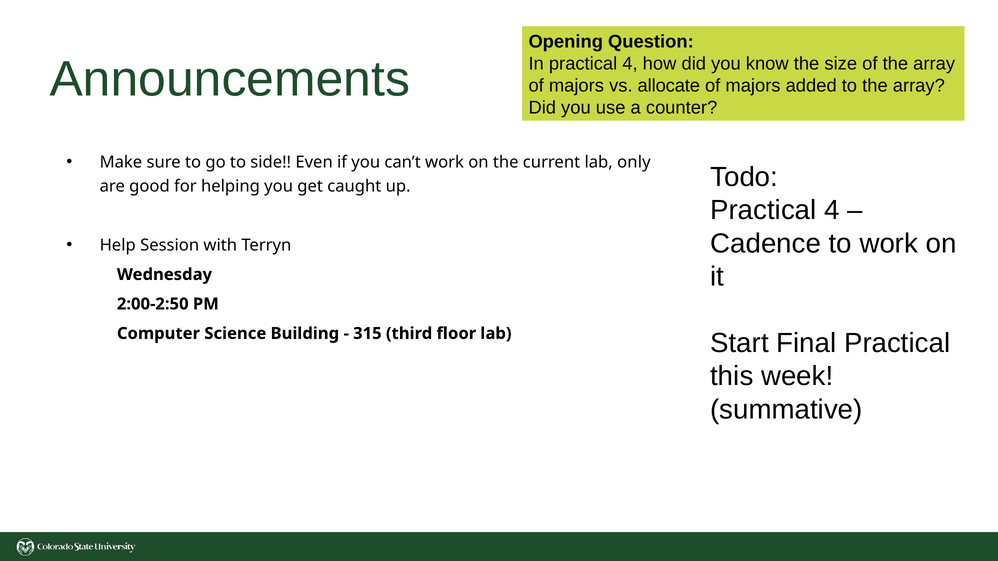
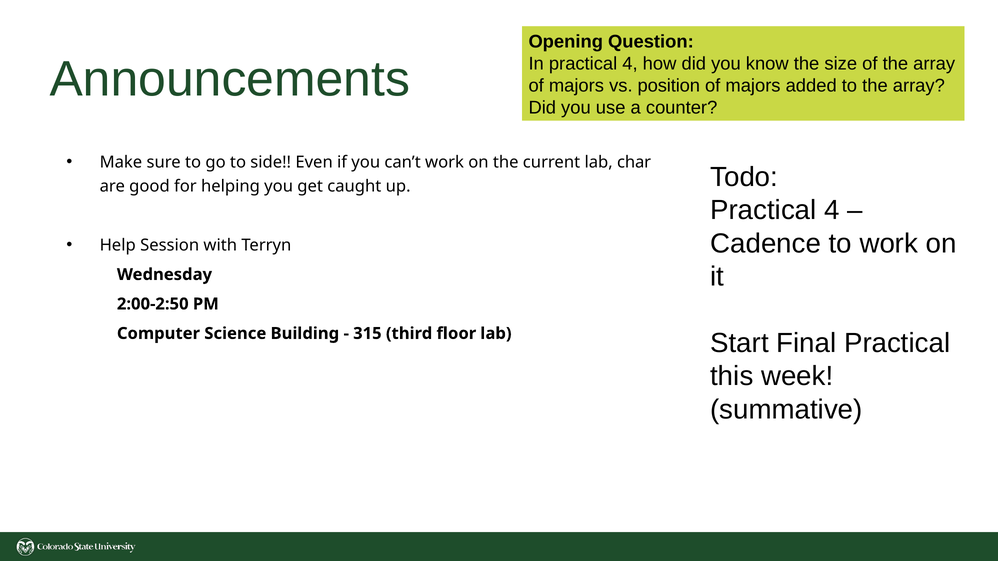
allocate: allocate -> position
only: only -> char
